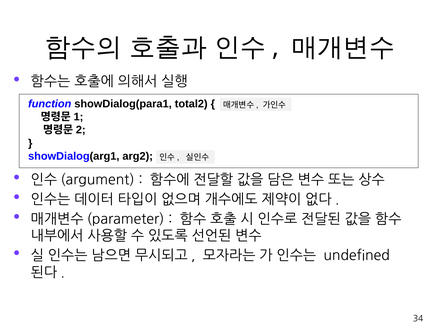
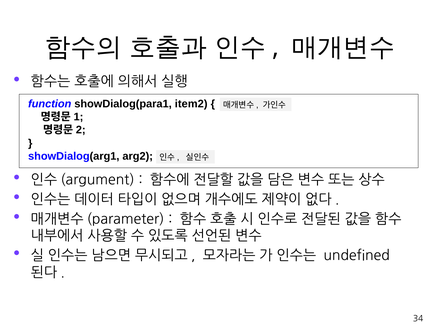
total2: total2 -> item2
